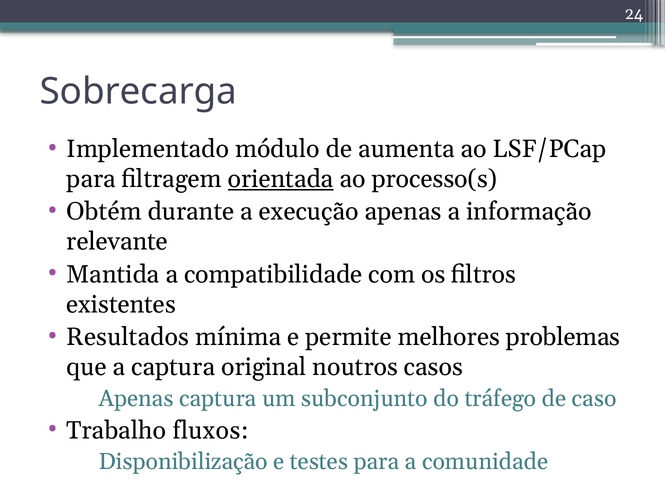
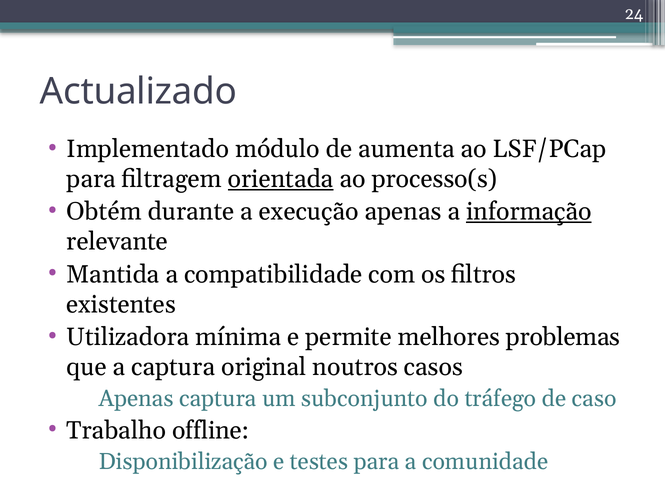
Sobrecarga: Sobrecarga -> Actualizado
informação underline: none -> present
Resultados: Resultados -> Utilizadora
fluxos: fluxos -> offline
